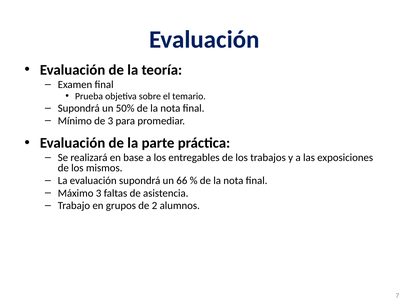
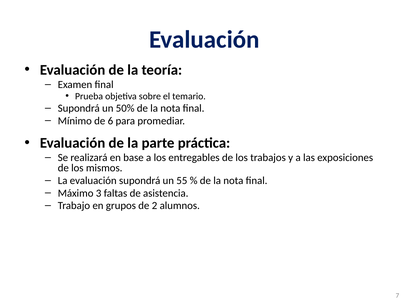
de 3: 3 -> 6
66: 66 -> 55
